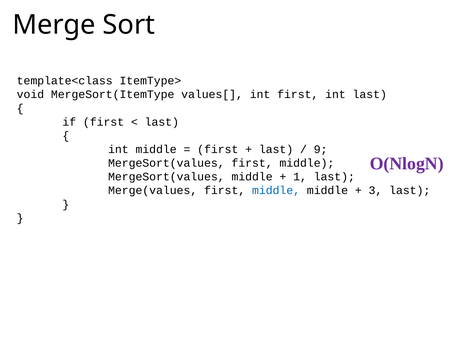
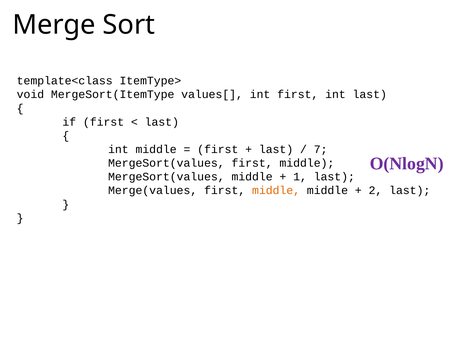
9: 9 -> 7
middle at (276, 190) colour: blue -> orange
3: 3 -> 2
